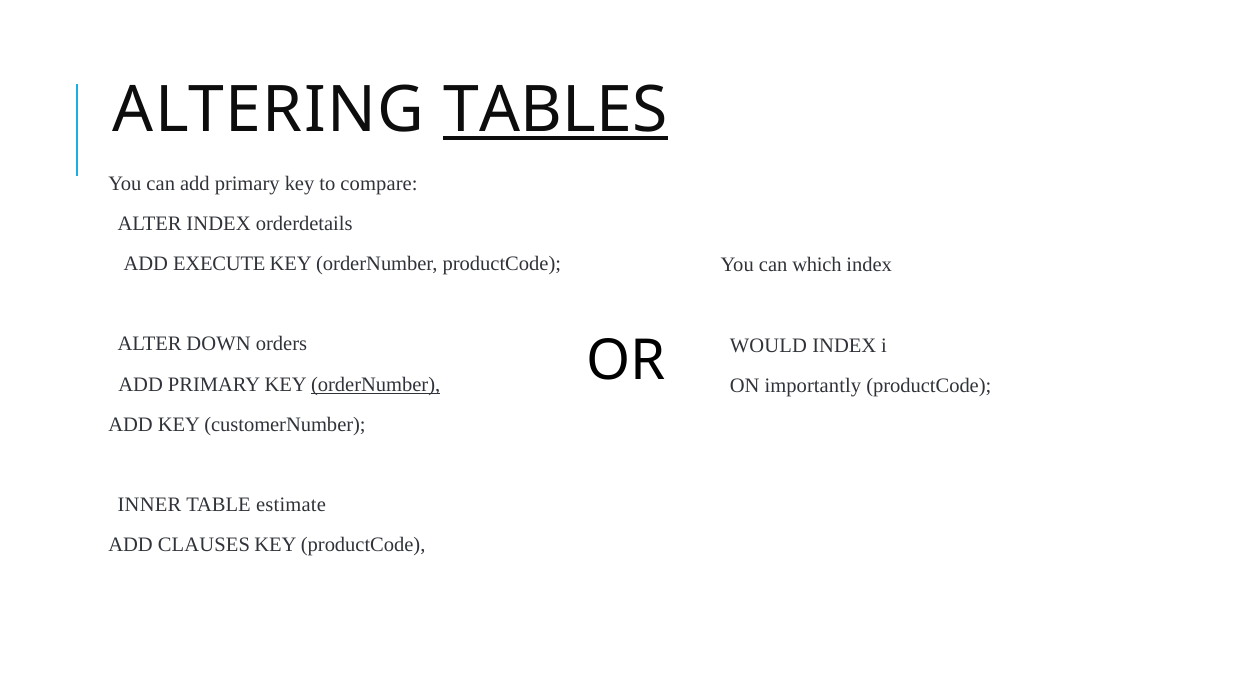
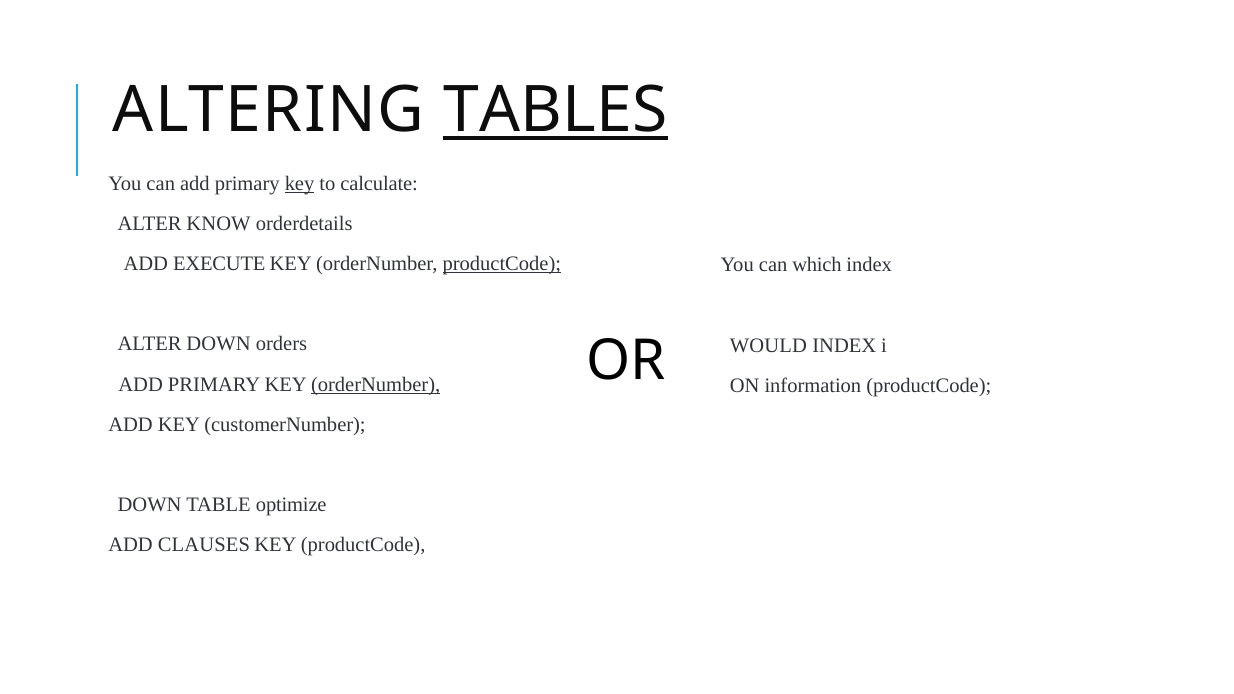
key at (300, 183) underline: none -> present
compare: compare -> calculate
ALTER INDEX: INDEX -> KNOW
productCode at (502, 264) underline: none -> present
importantly: importantly -> information
INNER at (149, 505): INNER -> DOWN
estimate: estimate -> optimize
